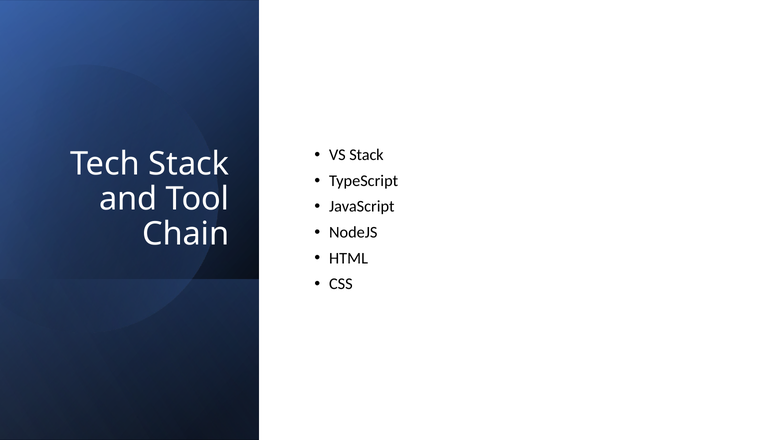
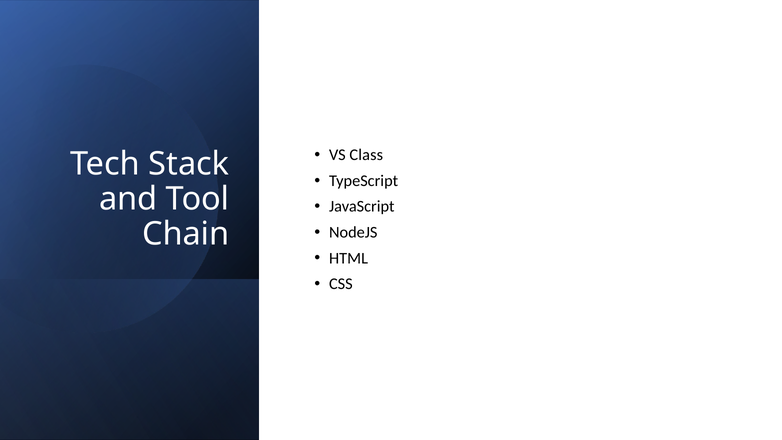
VS Stack: Stack -> Class
